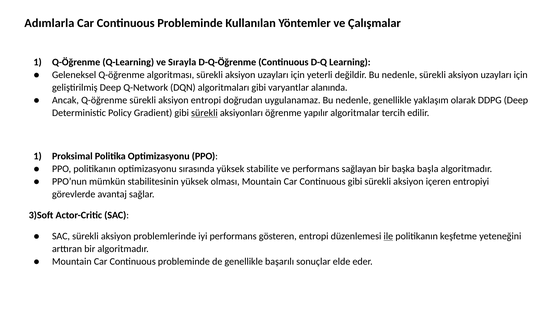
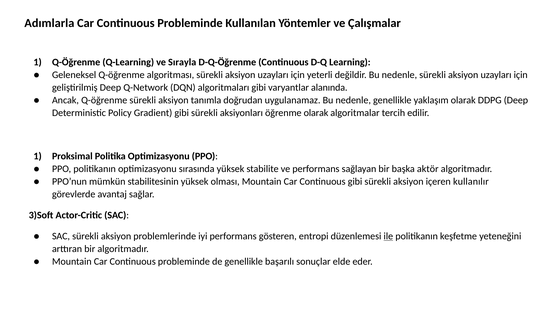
aksiyon entropi: entropi -> tanımla
sürekli at (204, 113) underline: present -> none
öğrenme yapılır: yapılır -> olarak
başla: başla -> aktör
entropiyi: entropiyi -> kullanılır
